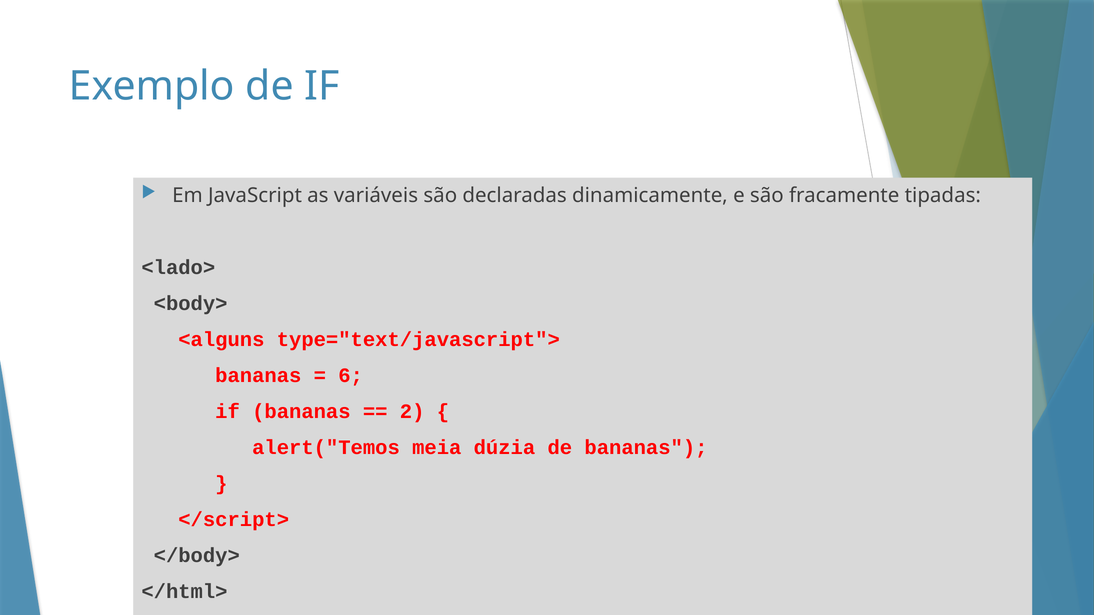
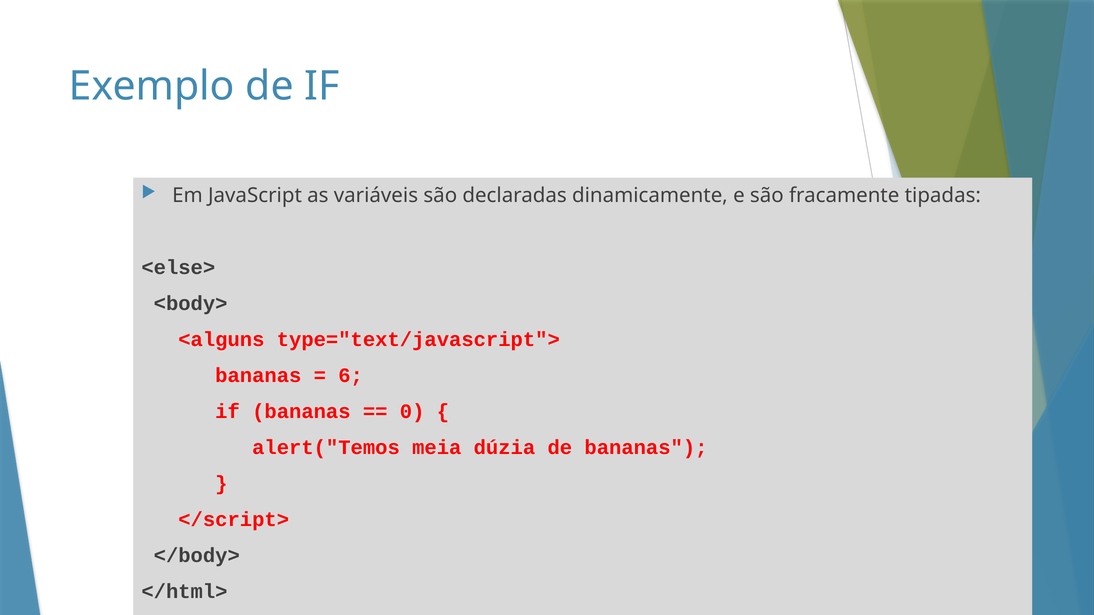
<lado>: <lado> -> <else>
2: 2 -> 0
